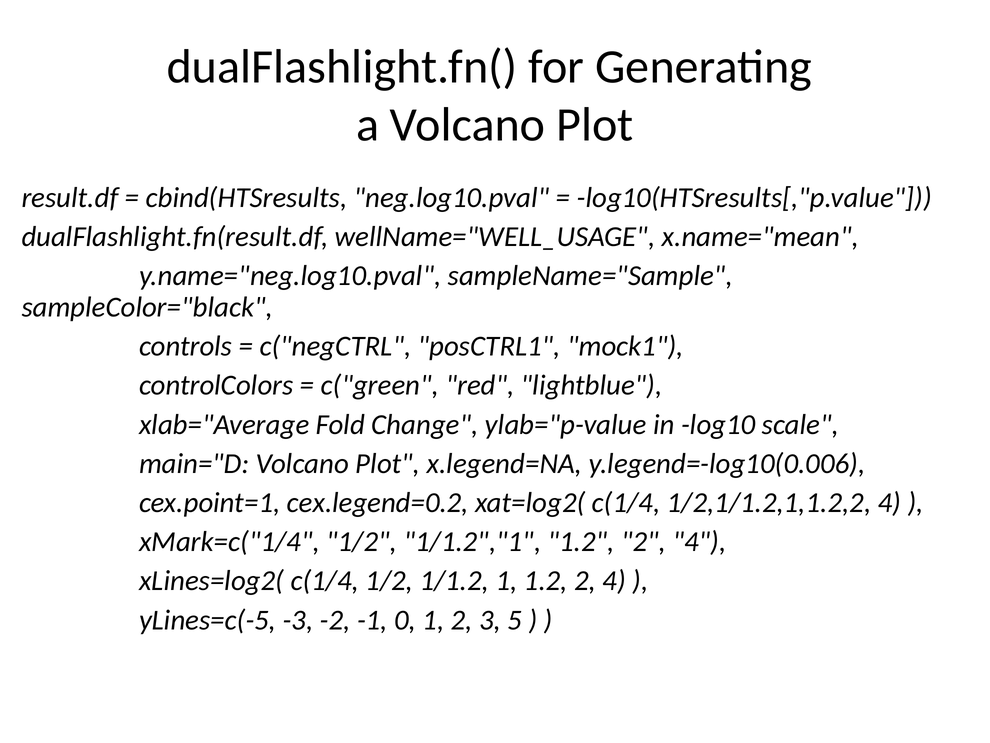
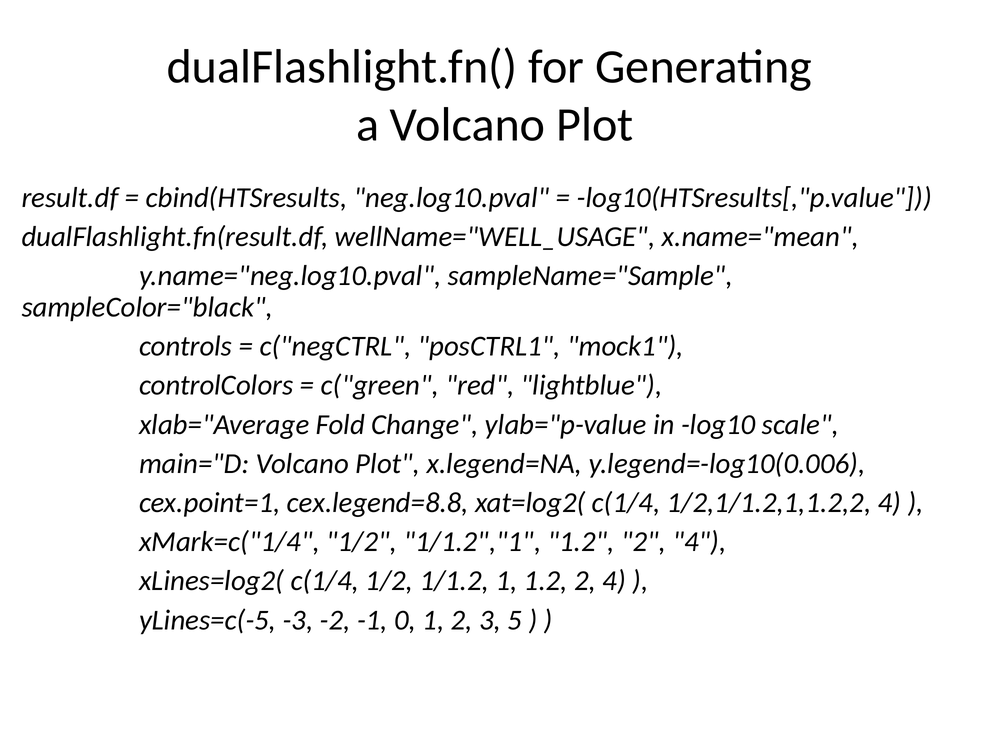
cex.legend=0.2: cex.legend=0.2 -> cex.legend=8.8
